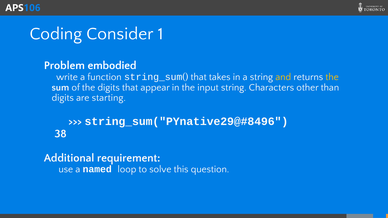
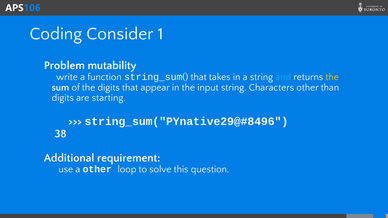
embodied: embodied -> mutability
and colour: yellow -> light blue
a named: named -> other
